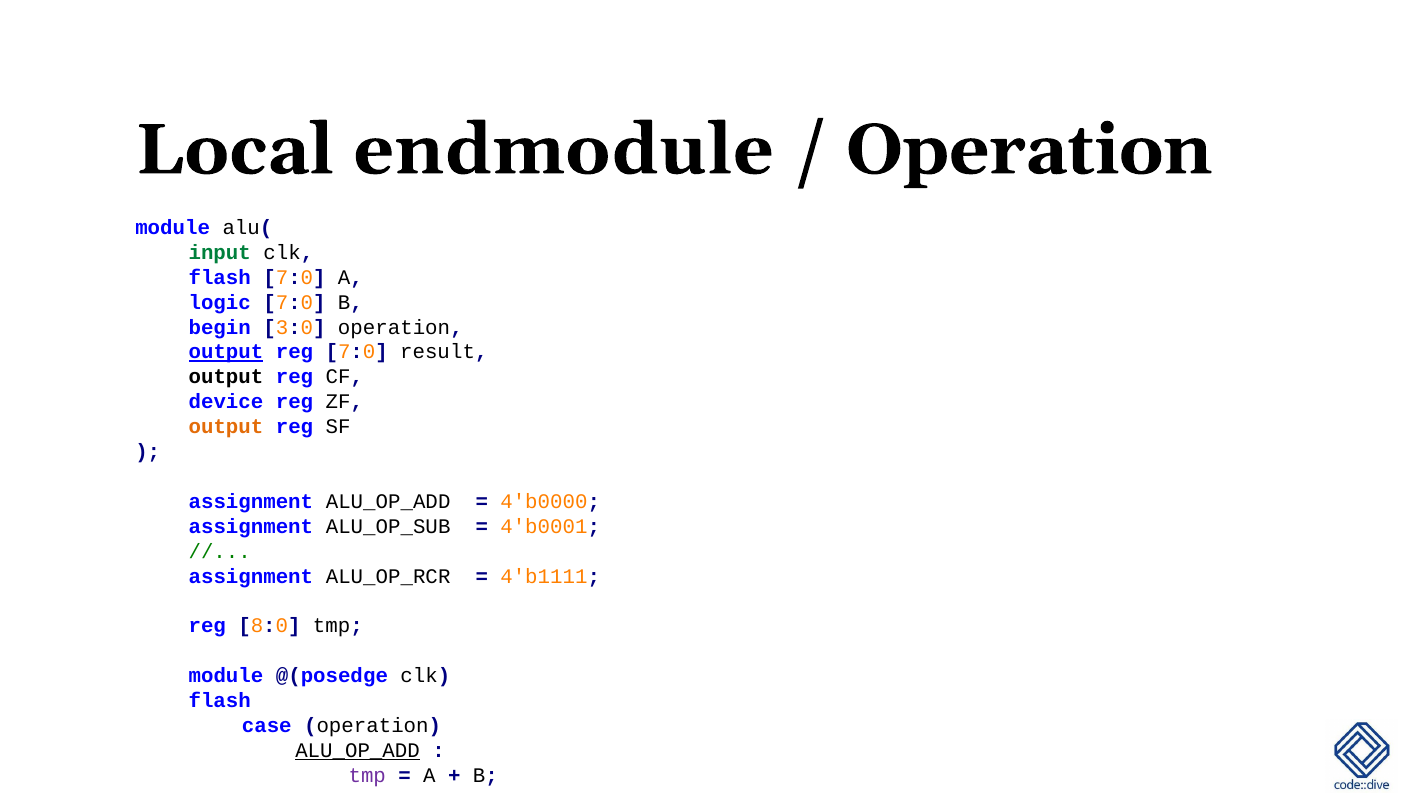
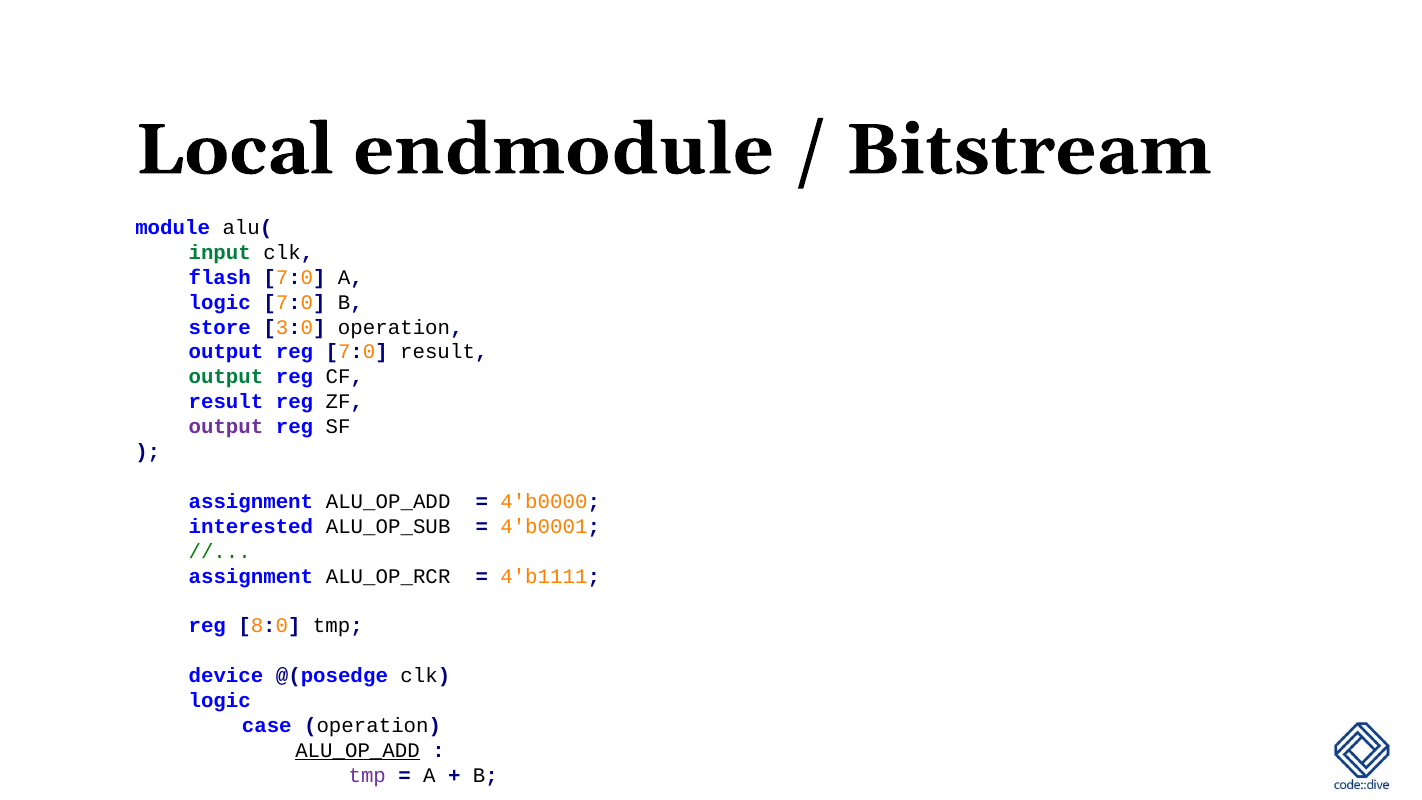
Operation at (1029, 150): Operation -> Bitstream
begin: begin -> store
output at (226, 352) underline: present -> none
output at (226, 377) colour: black -> green
device at (226, 402): device -> result
output at (226, 427) colour: orange -> purple
assignment at (251, 526): assignment -> interested
module at (226, 676): module -> device
flash at (220, 701): flash -> logic
